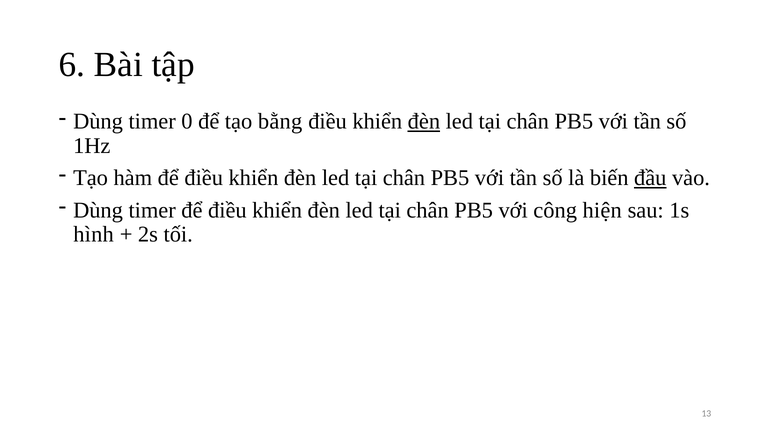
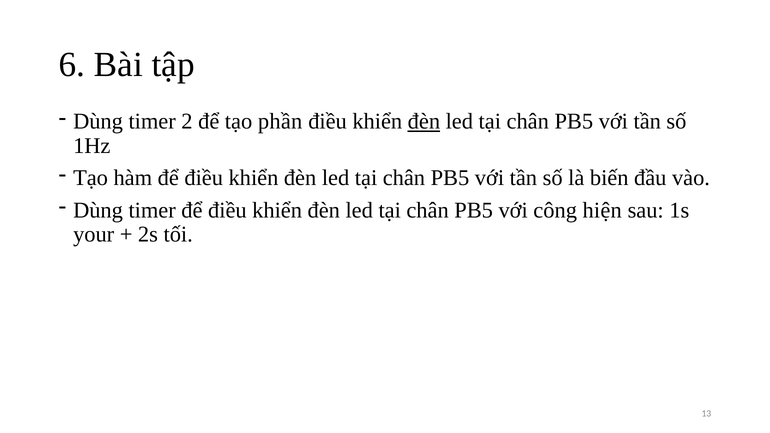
0: 0 -> 2
bằng: bằng -> phần
đầu underline: present -> none
hình: hình -> your
